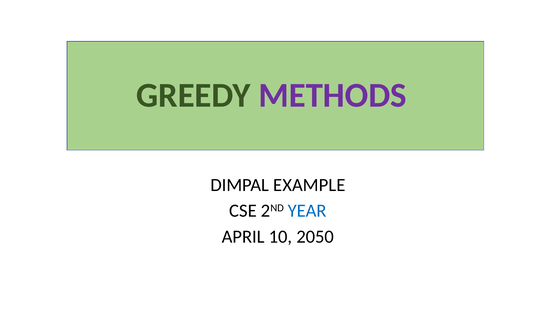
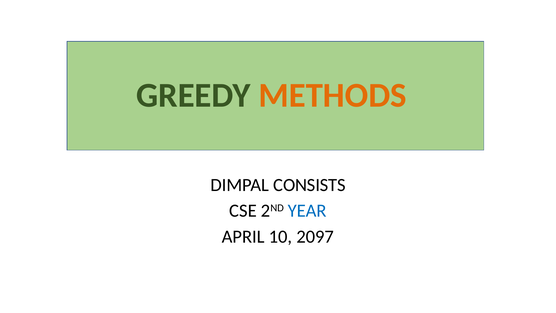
METHODS colour: purple -> orange
EXAMPLE: EXAMPLE -> CONSISTS
2050: 2050 -> 2097
